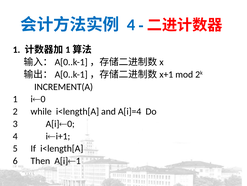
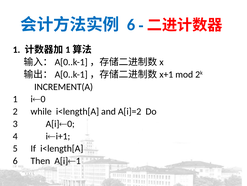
4 at (131, 25): 4 -> 6
A[i]=4: A[i]=4 -> A[i]=2
